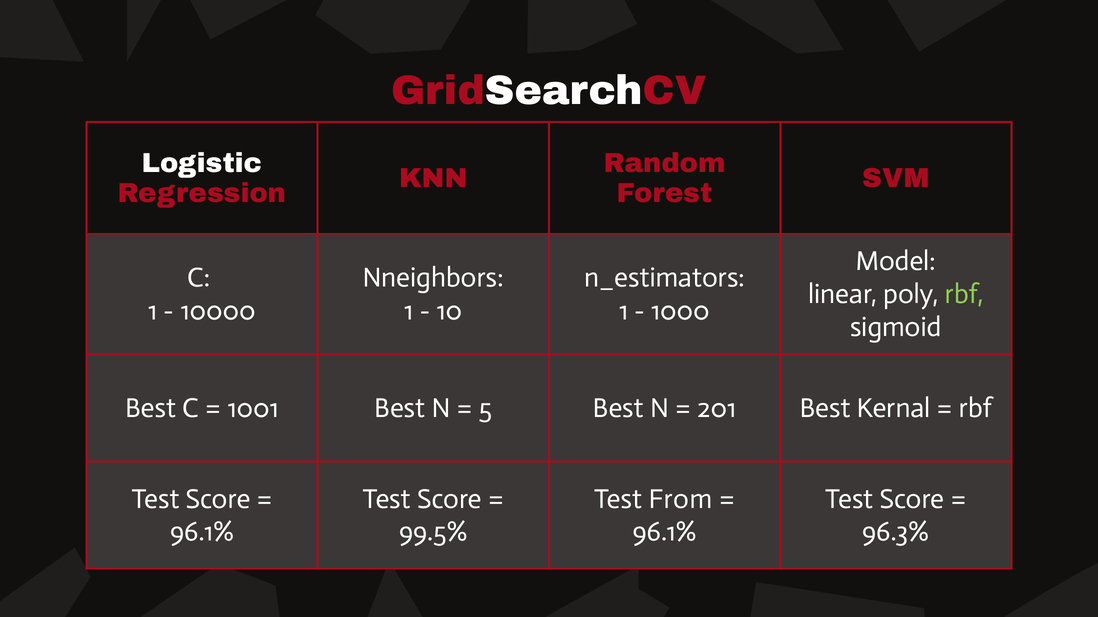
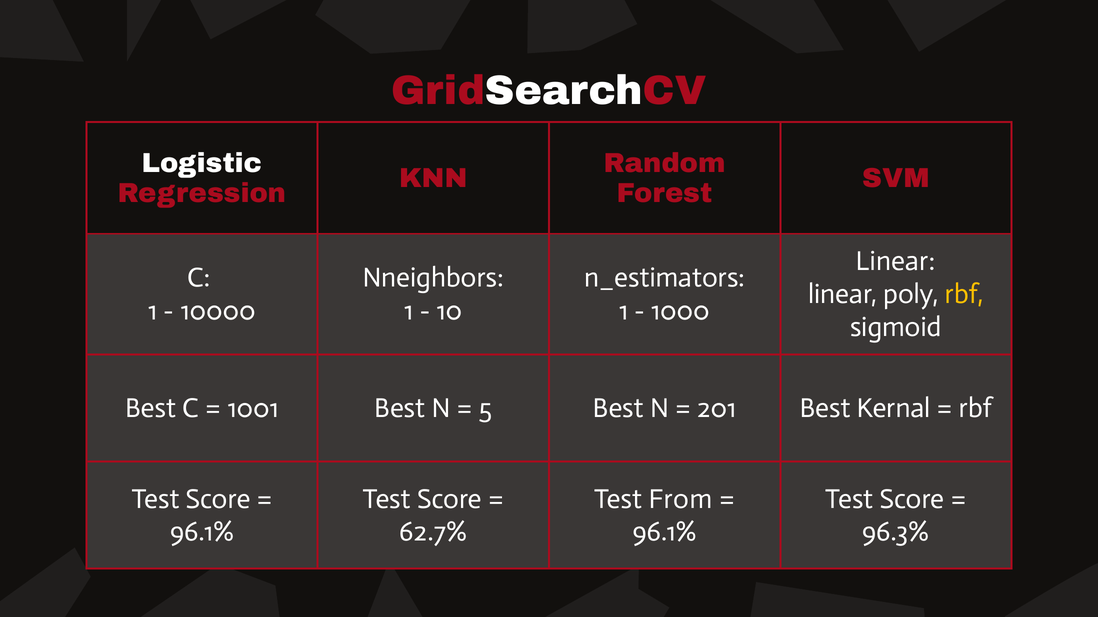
Model at (896, 262): Model -> Linear
rbf at (964, 295) colour: light green -> yellow
99.5%: 99.5% -> 62.7%
